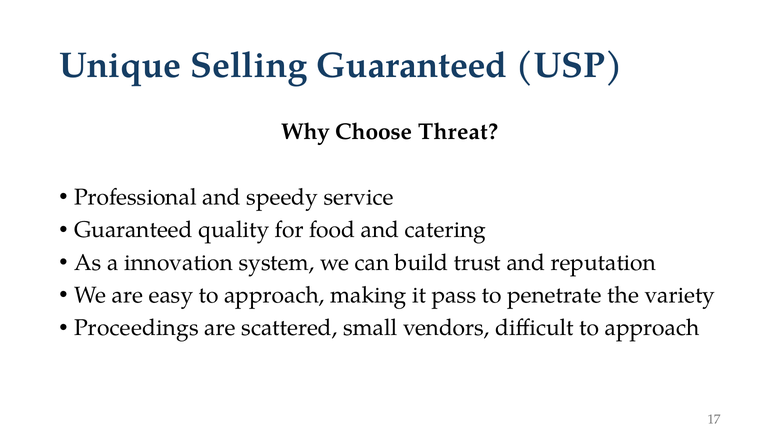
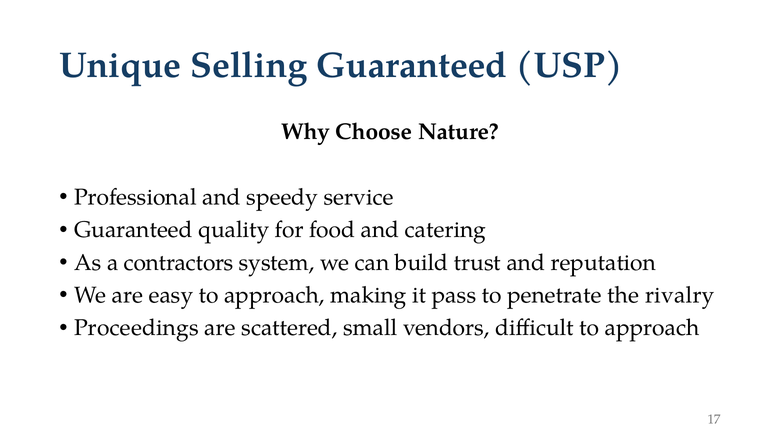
Threat: Threat -> Nature
innovation: innovation -> contractors
variety: variety -> rivalry
